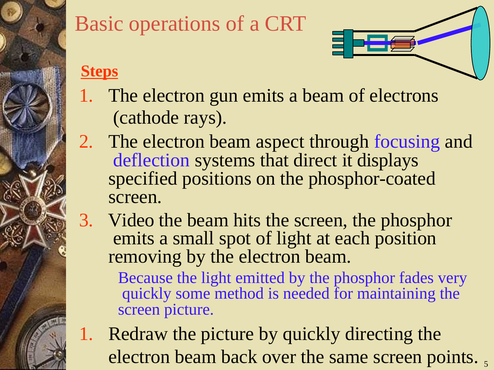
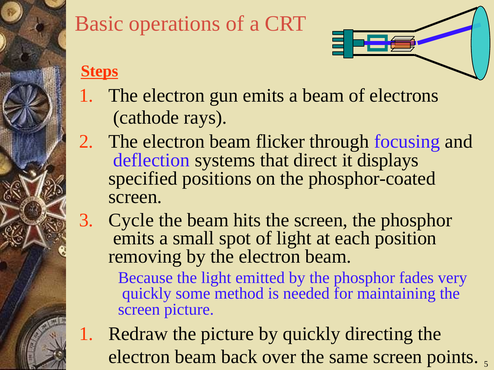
aspect: aspect -> flicker
Video: Video -> Cycle
